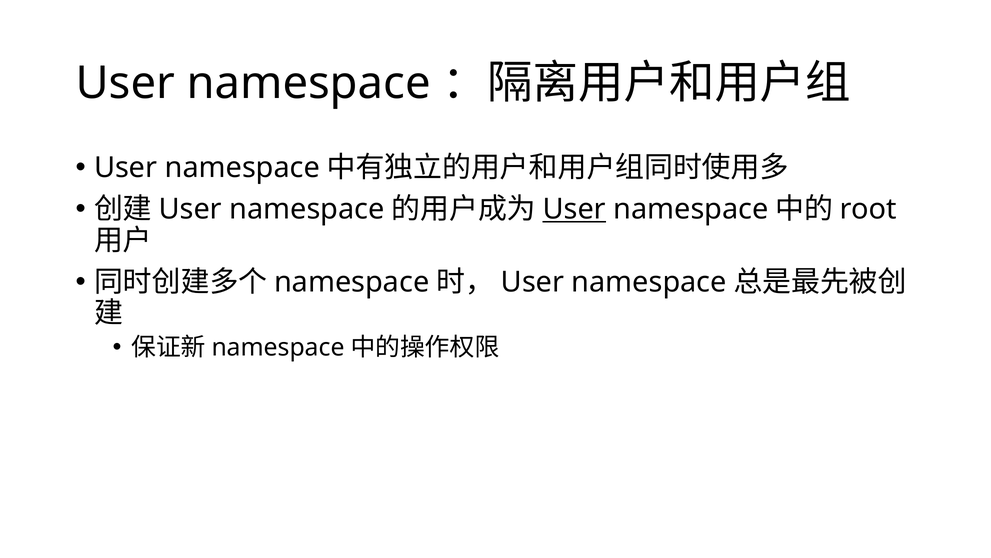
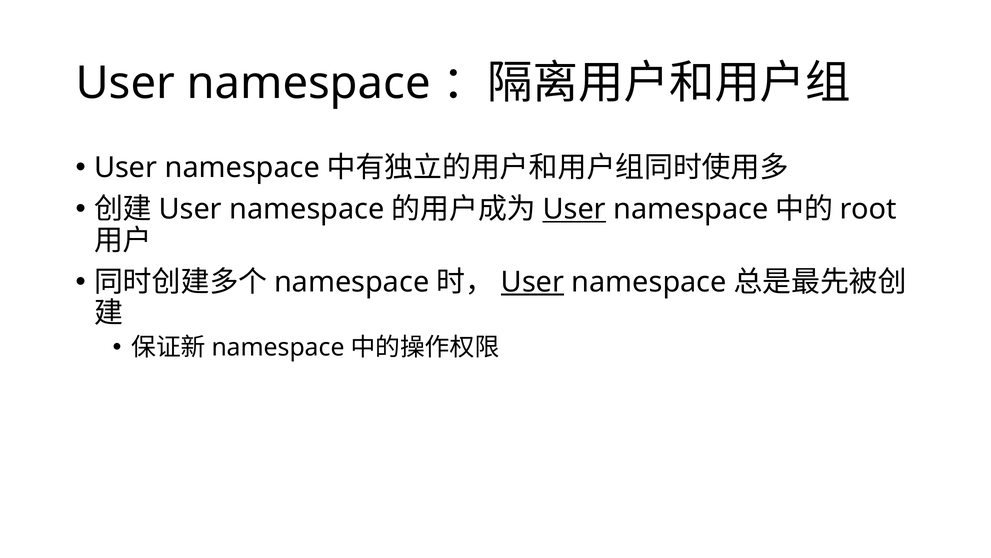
User at (532, 282) underline: none -> present
